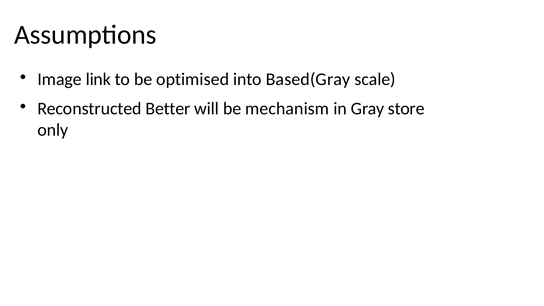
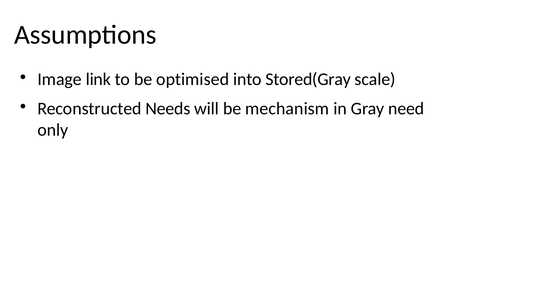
Based(Gray: Based(Gray -> Stored(Gray
Better: Better -> Needs
store: store -> need
